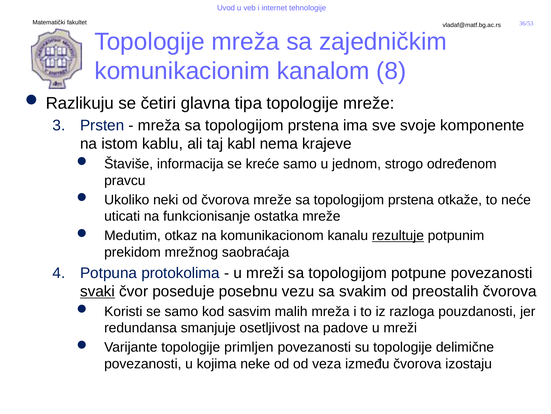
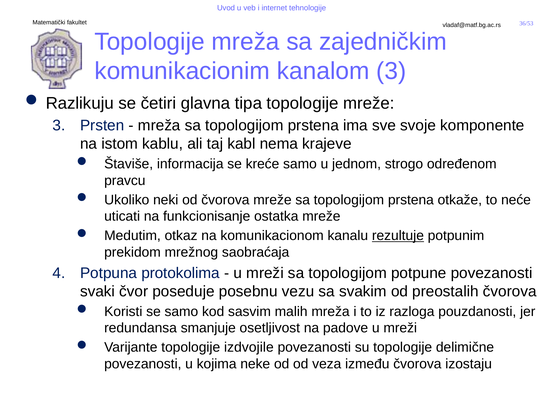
kanalom 8: 8 -> 3
svaki underline: present -> none
primljen: primljen -> izdvojile
